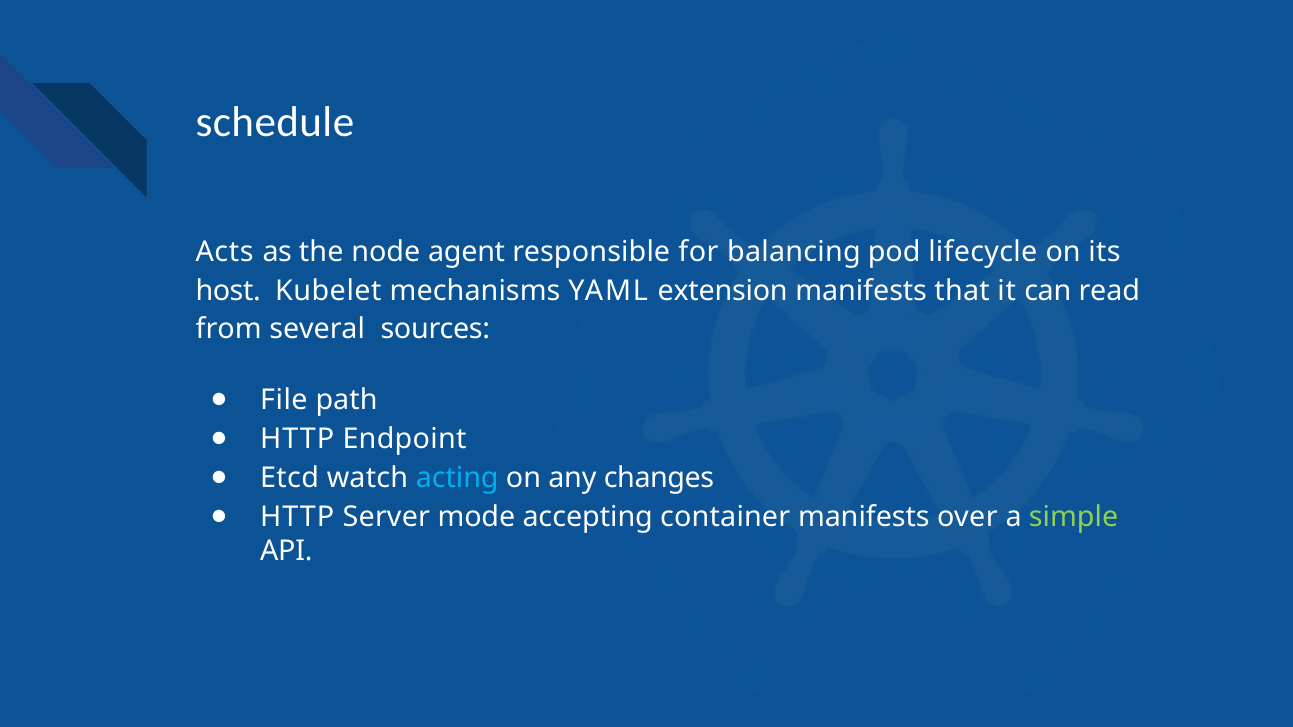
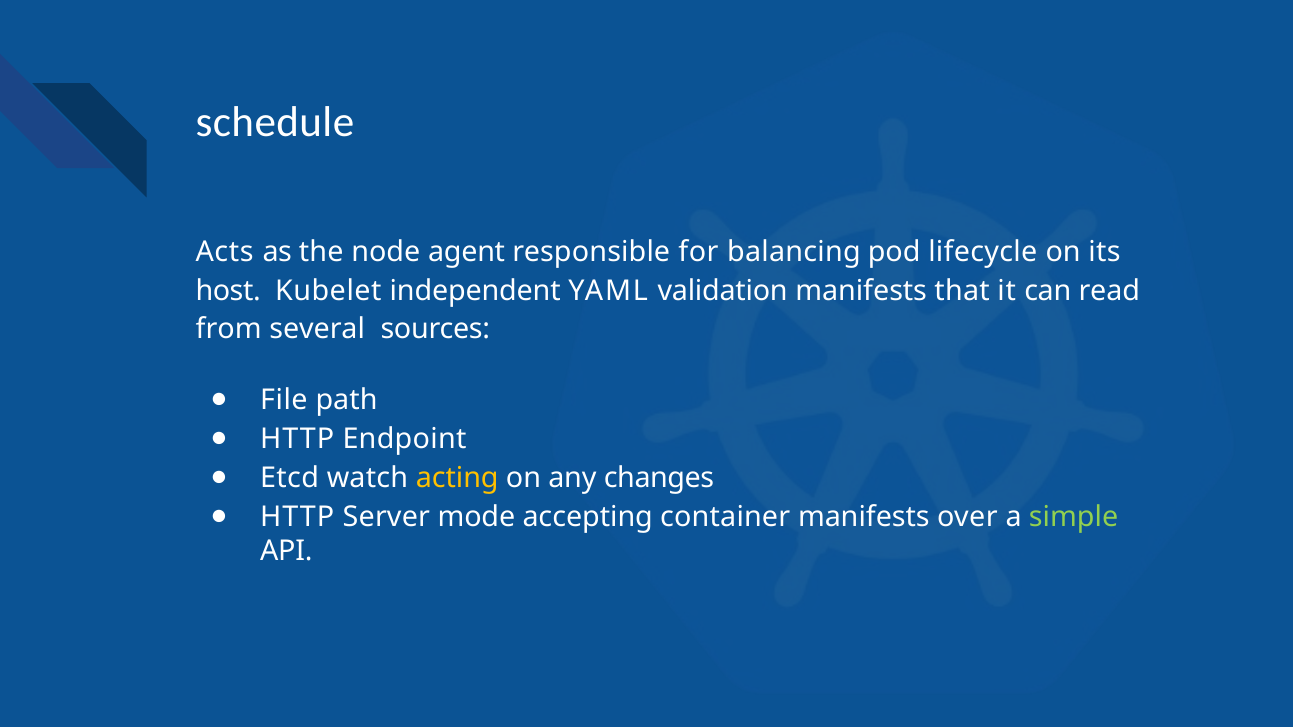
mechanisms: mechanisms -> independent
extension: extension -> validation
acting colour: light blue -> yellow
